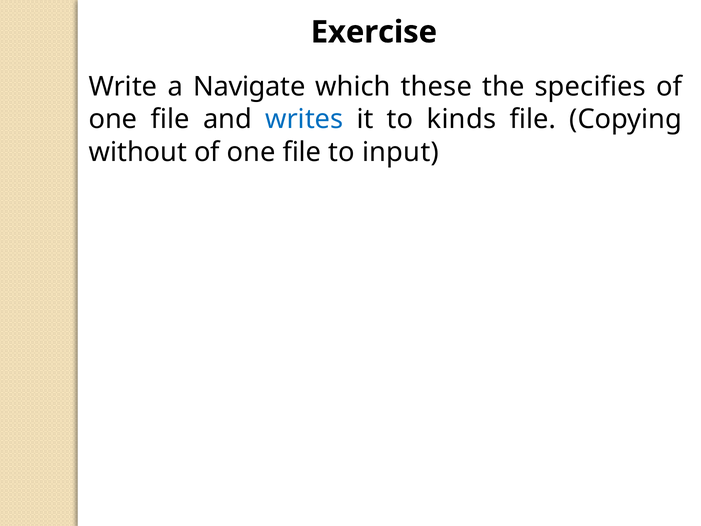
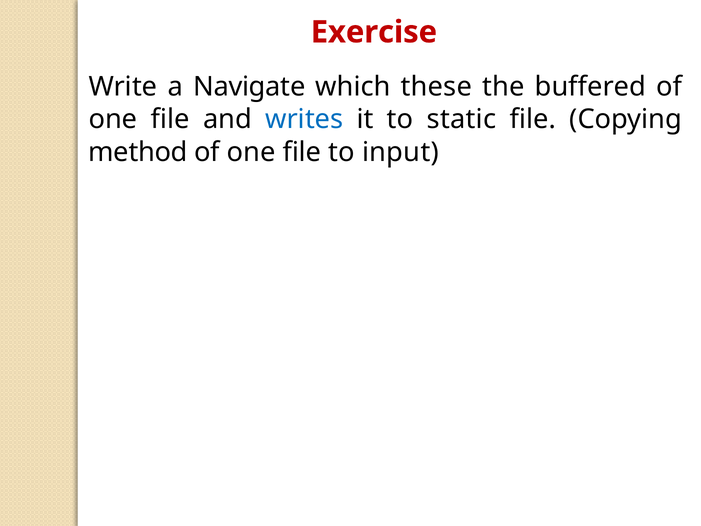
Exercise colour: black -> red
specifies: specifies -> buffered
kinds: kinds -> static
without: without -> method
